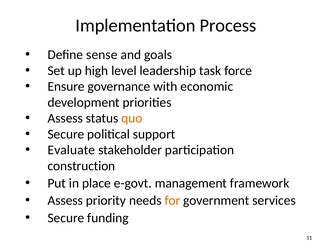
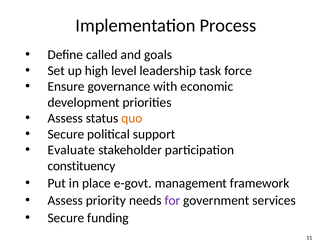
sense: sense -> called
construction: construction -> constituency
for colour: orange -> purple
